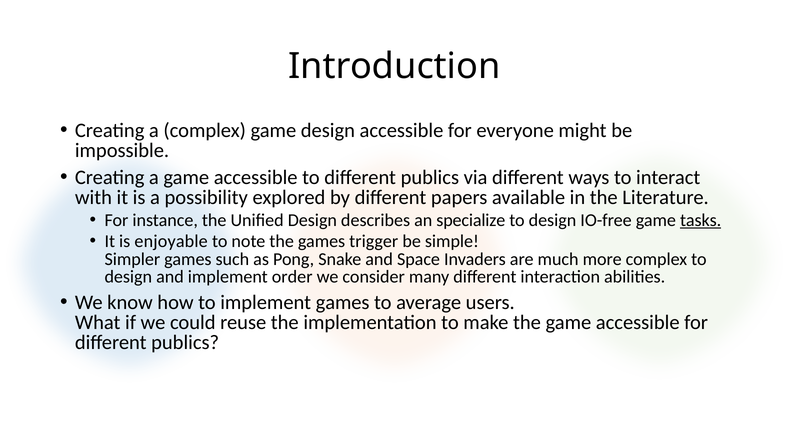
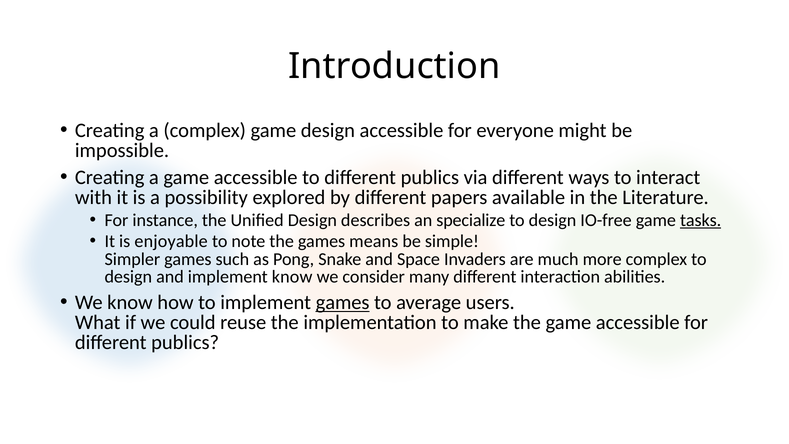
trigger: trigger -> means
implement order: order -> know
games at (343, 303) underline: none -> present
